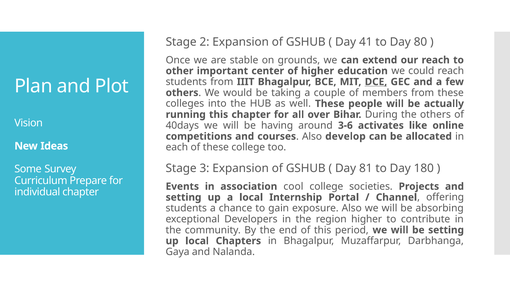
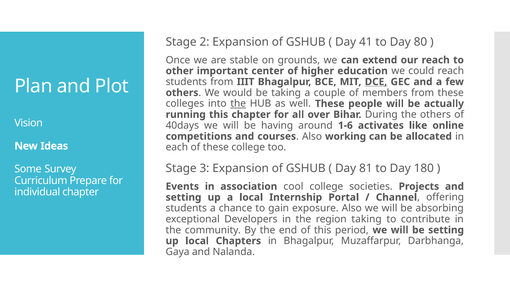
the at (238, 104) underline: none -> present
3-6: 3-6 -> 1-6
develop: develop -> working
region higher: higher -> taking
